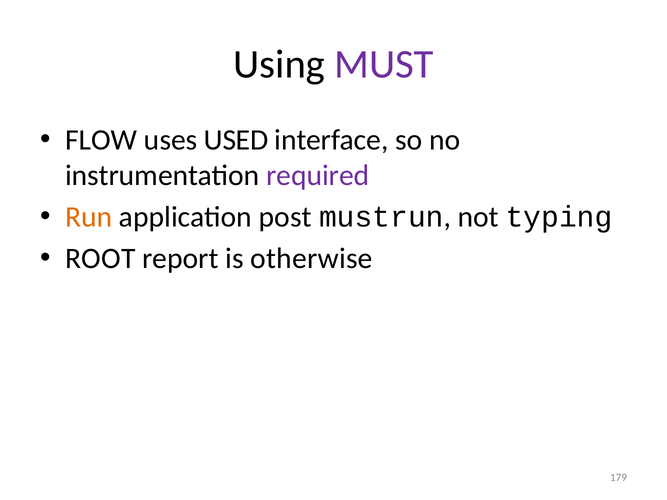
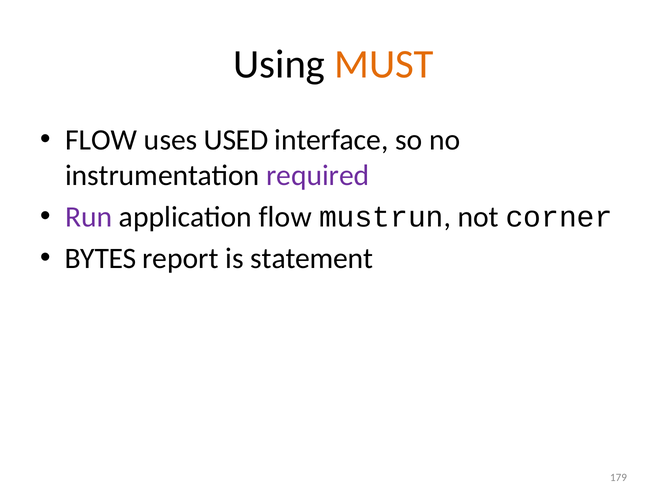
MUST colour: purple -> orange
Run colour: orange -> purple
application post: post -> flow
typing: typing -> corner
ROOT: ROOT -> BYTES
otherwise: otherwise -> statement
